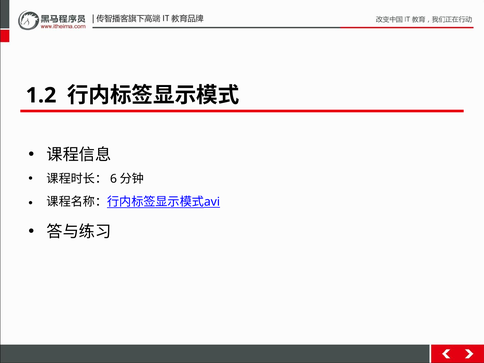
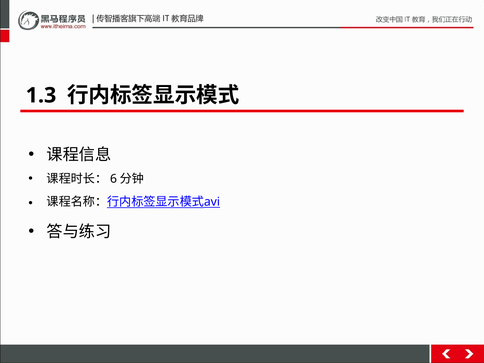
1.2: 1.2 -> 1.3
